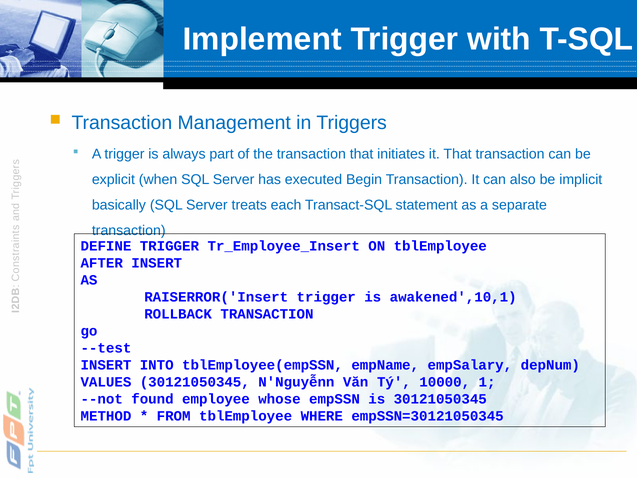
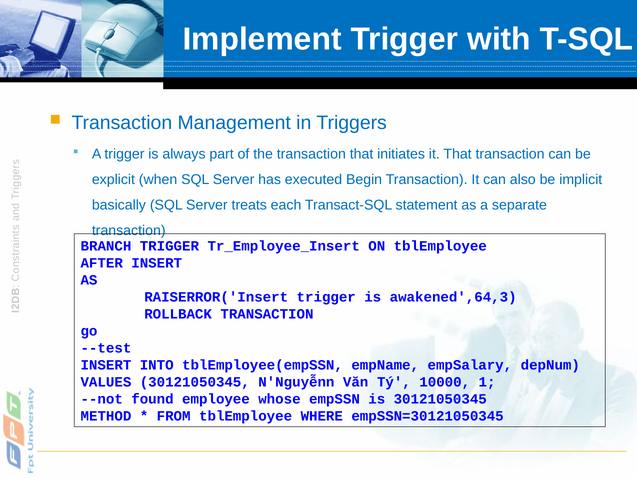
DEFINE: DEFINE -> BRANCH
awakened',10,1: awakened',10,1 -> awakened',64,3
